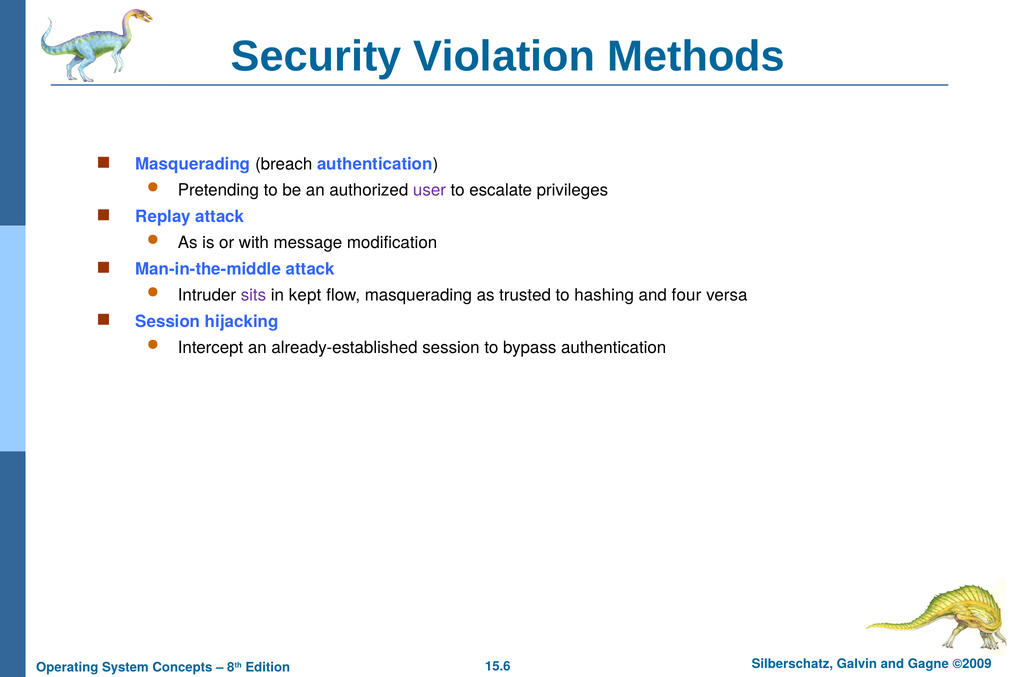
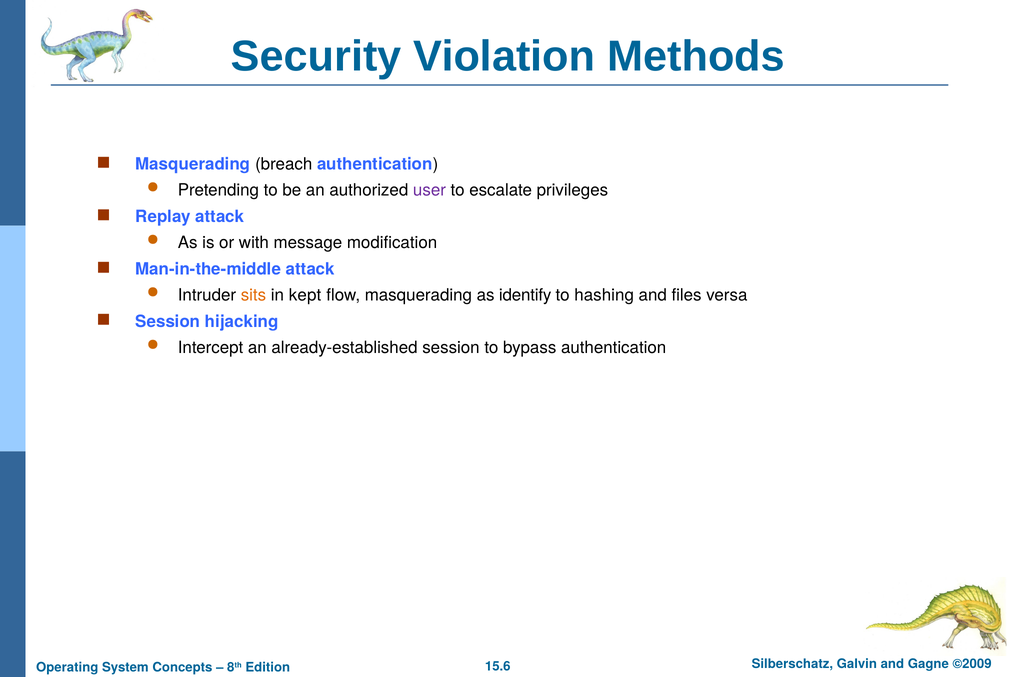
sits colour: purple -> orange
trusted: trusted -> identify
four: four -> files
